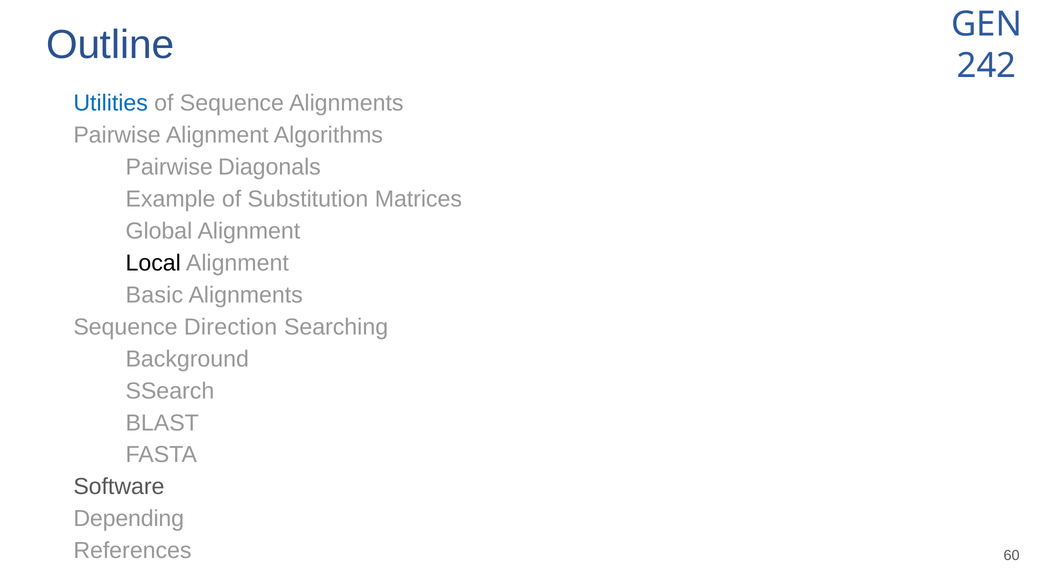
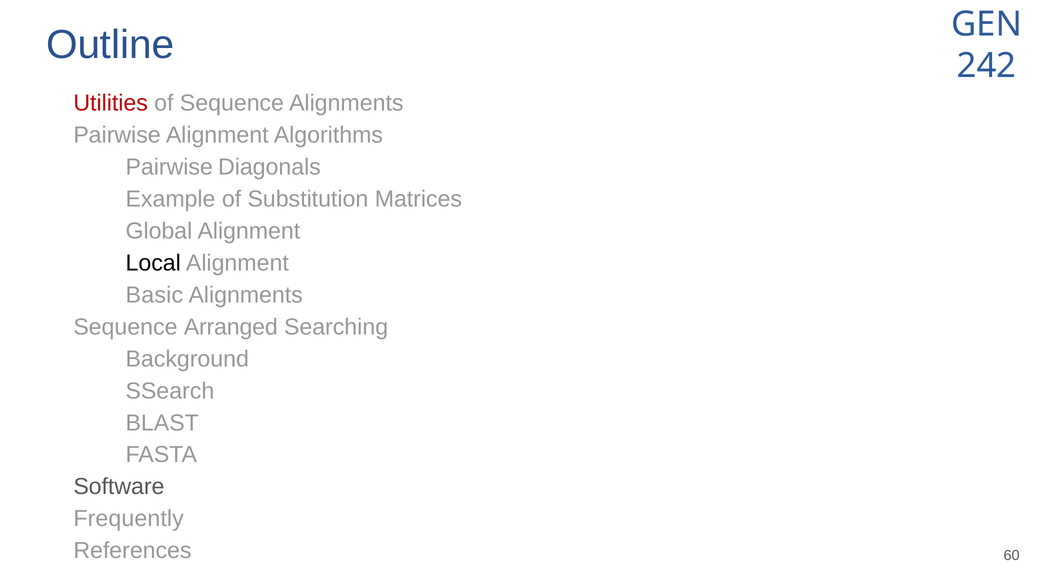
Utilities colour: blue -> red
Direction: Direction -> Arranged
Depending: Depending -> Frequently
